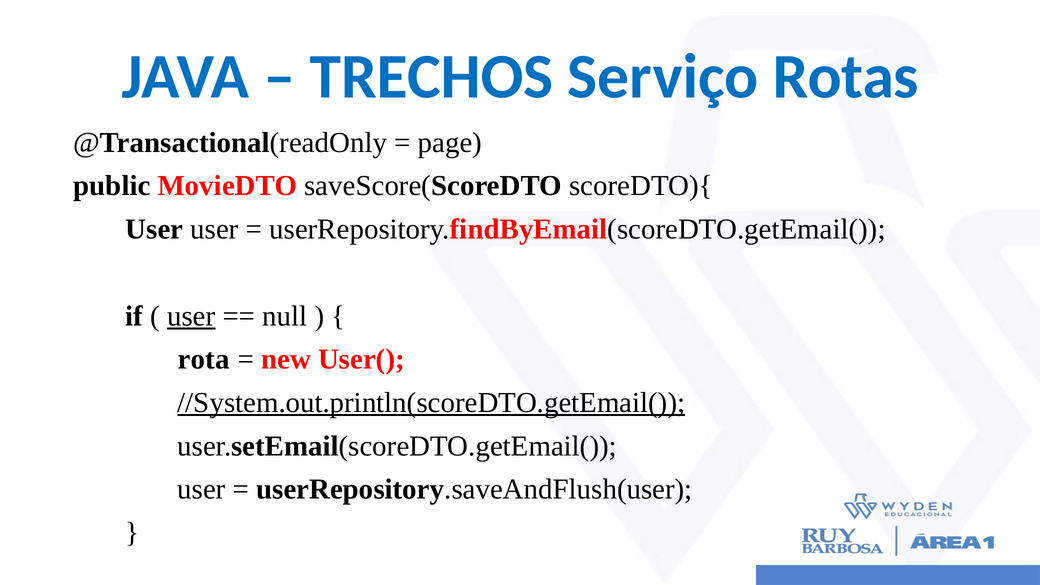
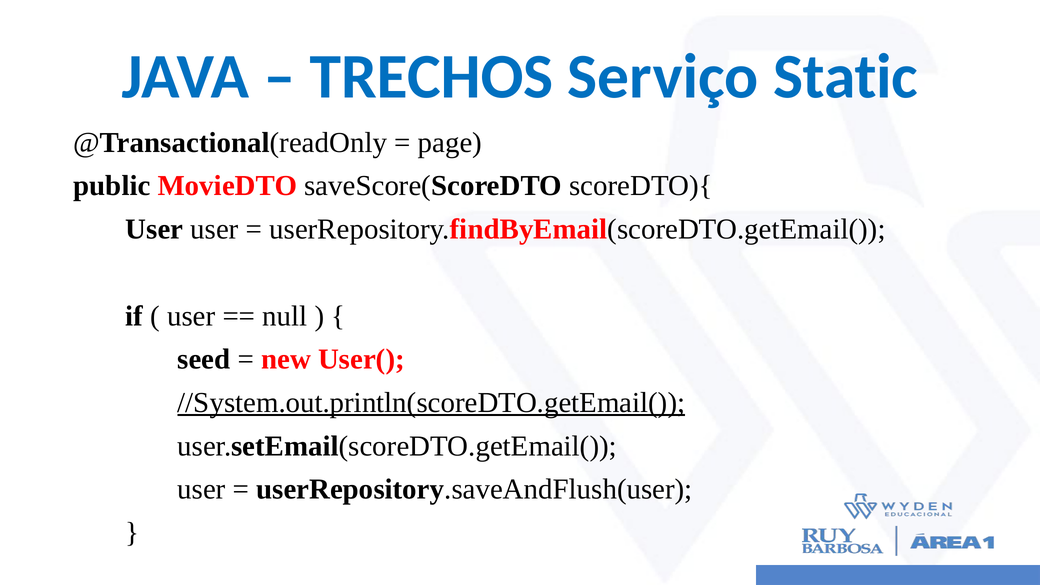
Rotas: Rotas -> Static
user at (191, 316) underline: present -> none
rota: rota -> seed
